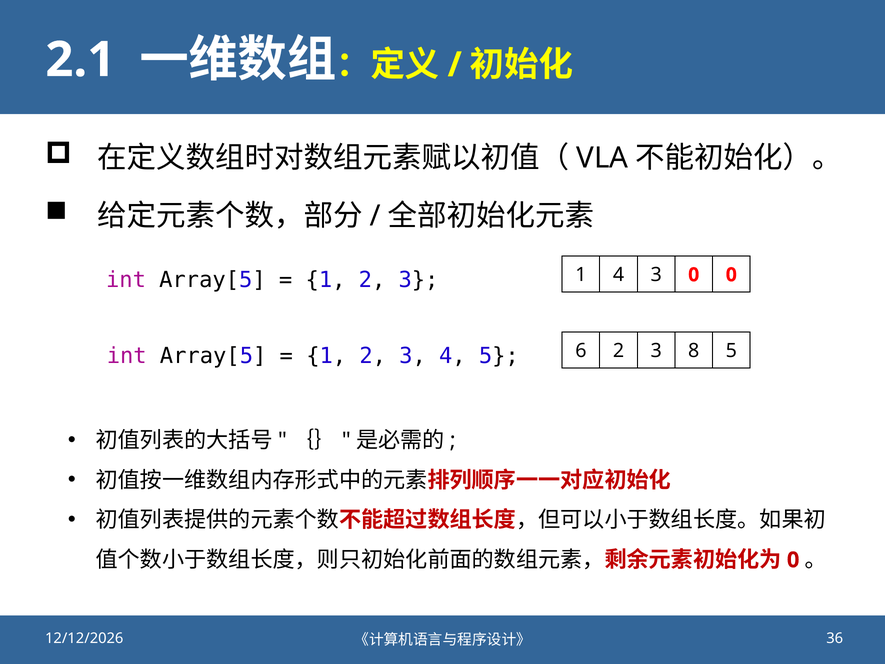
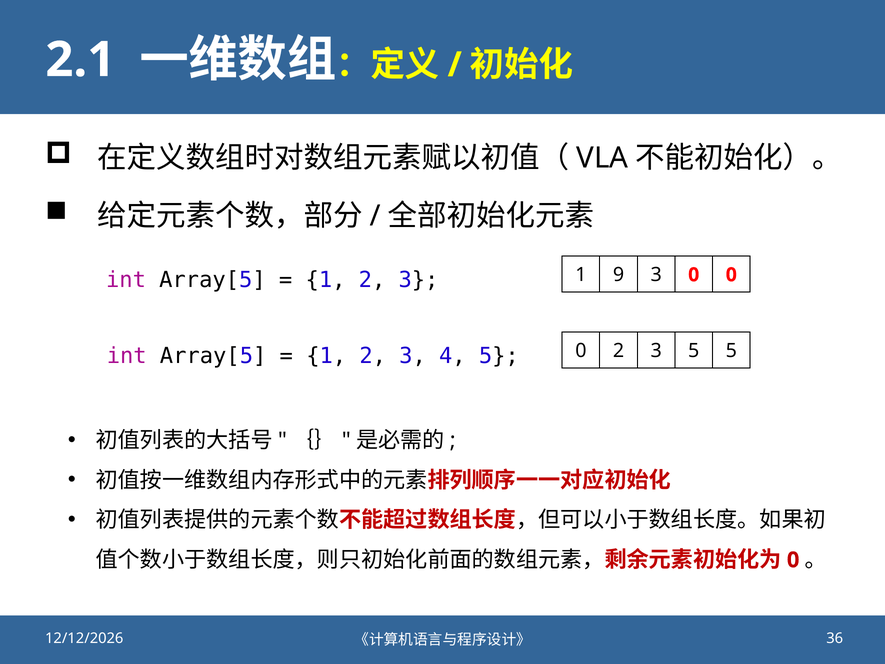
1 4: 4 -> 9
5 6: 6 -> 0
3 8: 8 -> 5
